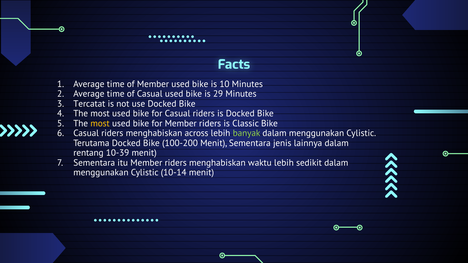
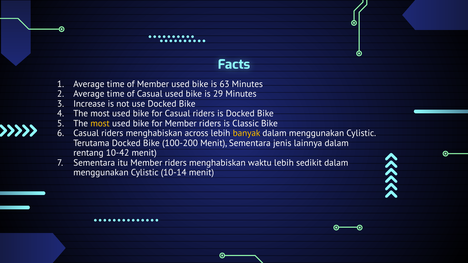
10: 10 -> 63
Tercatat: Tercatat -> Increase
banyak colour: light green -> yellow
10-39: 10-39 -> 10-42
